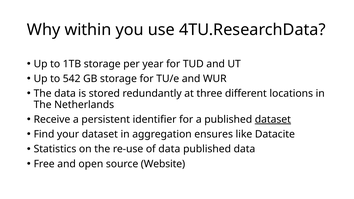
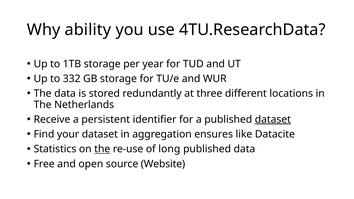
within: within -> ability
542: 542 -> 332
the at (102, 149) underline: none -> present
of data: data -> long
